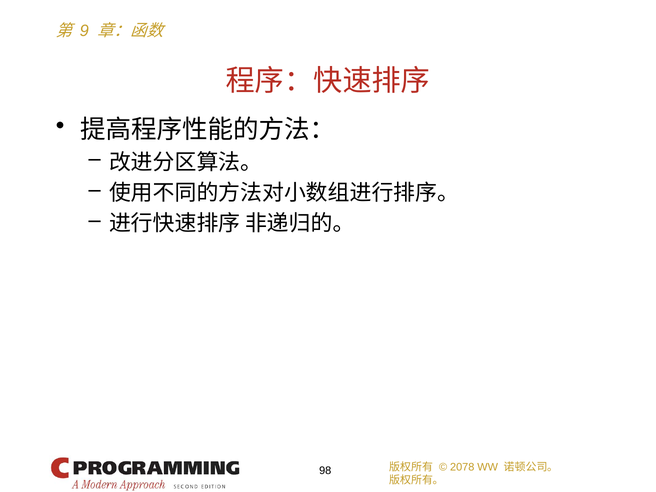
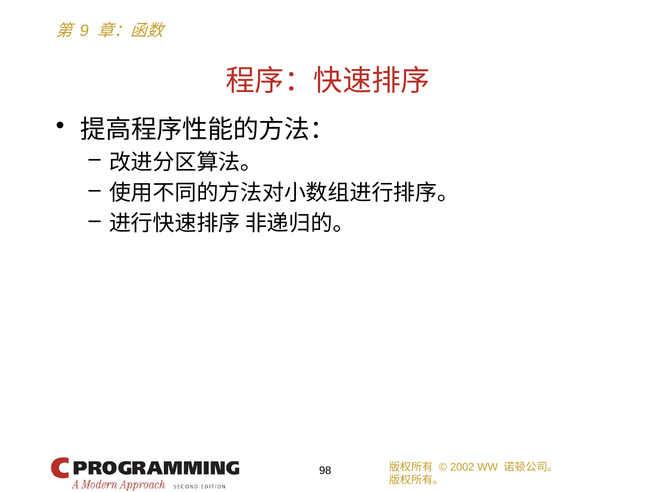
2078: 2078 -> 2002
